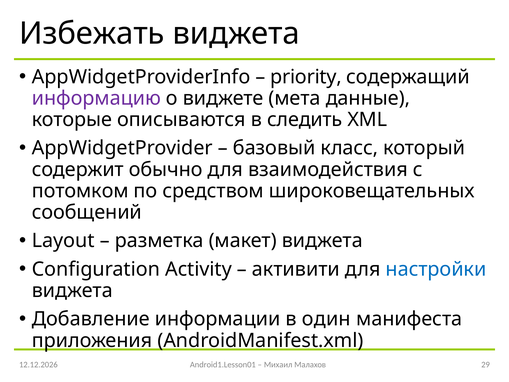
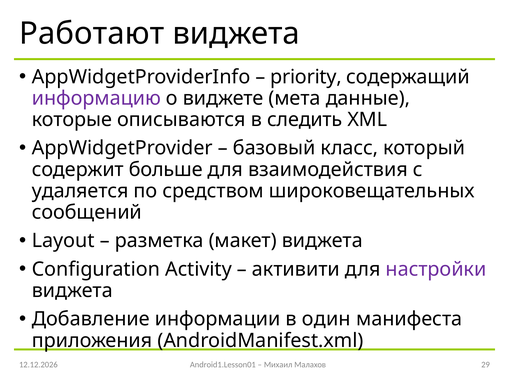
Избежать: Избежать -> Работают
обычно: обычно -> больше
потомком: потомком -> удаляется
настройки colour: blue -> purple
